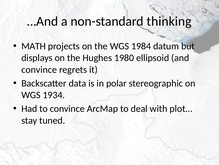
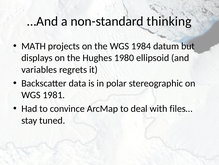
convince at (39, 69): convince -> variables
1934: 1934 -> 1981
plot…: plot… -> files…
